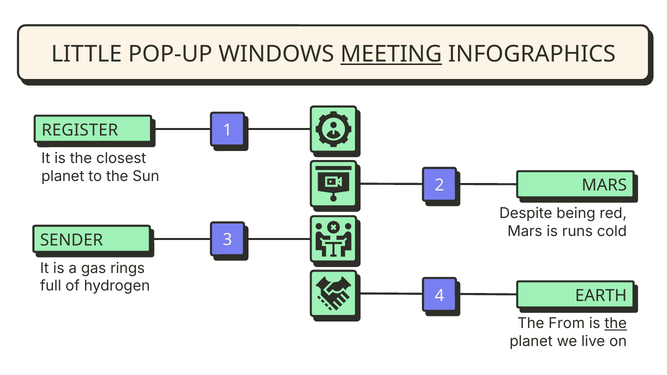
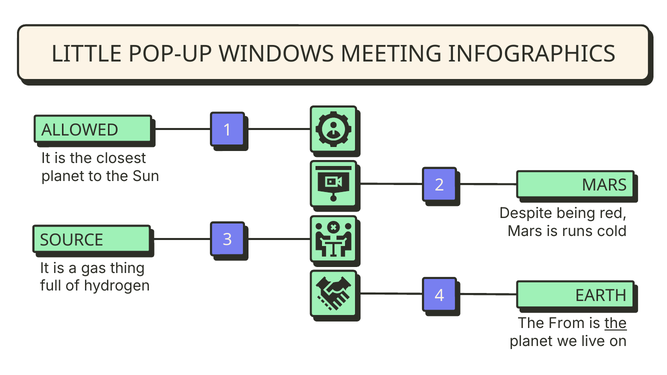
MEETING underline: present -> none
REGISTER: REGISTER -> ALLOWED
SENDER: SENDER -> SOURCE
rings: rings -> thing
